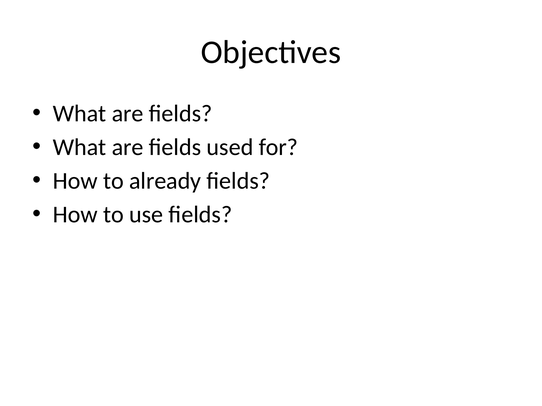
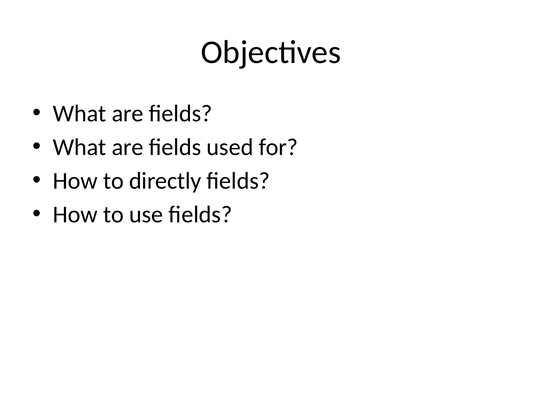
already: already -> directly
